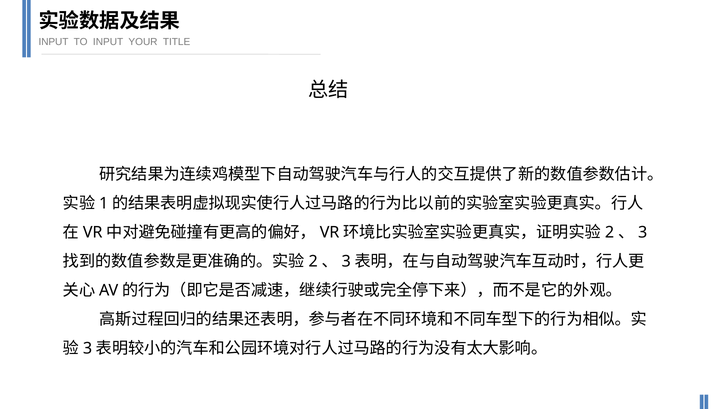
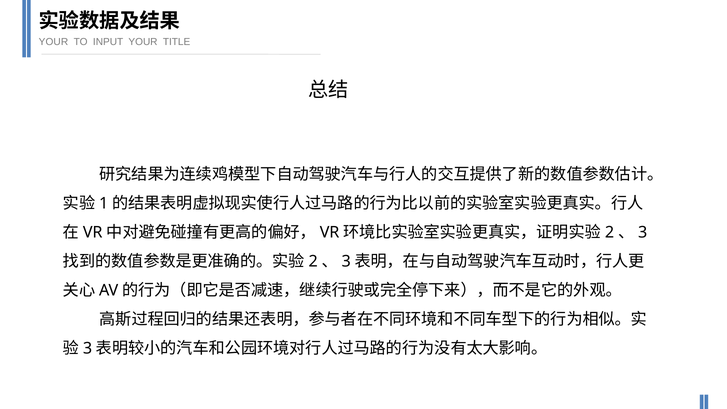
INPUT at (54, 42): INPUT -> YOUR
